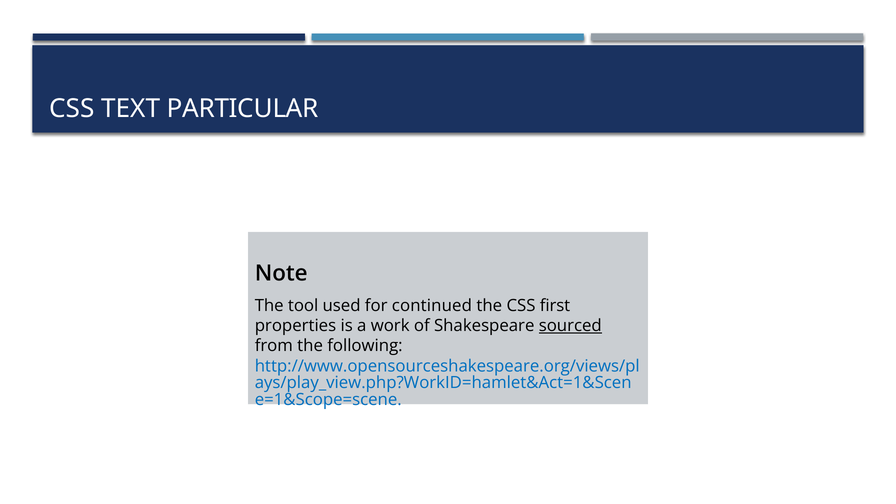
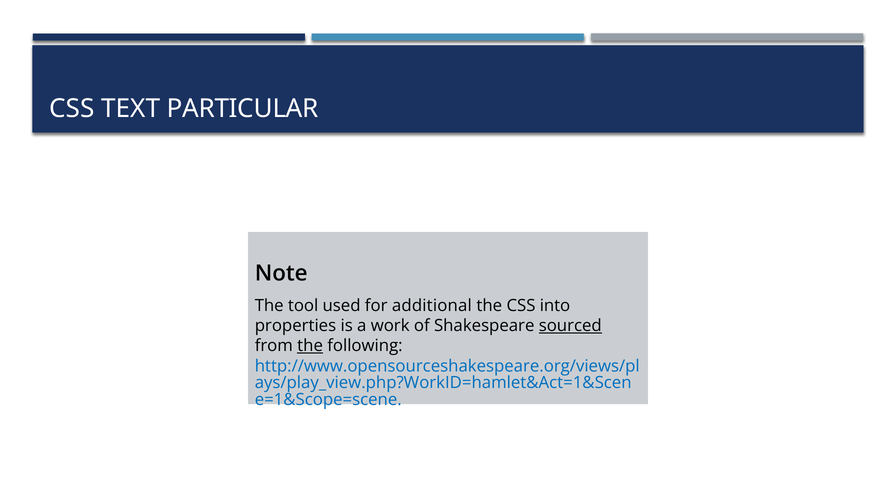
continued: continued -> additional
first: first -> into
the at (310, 346) underline: none -> present
